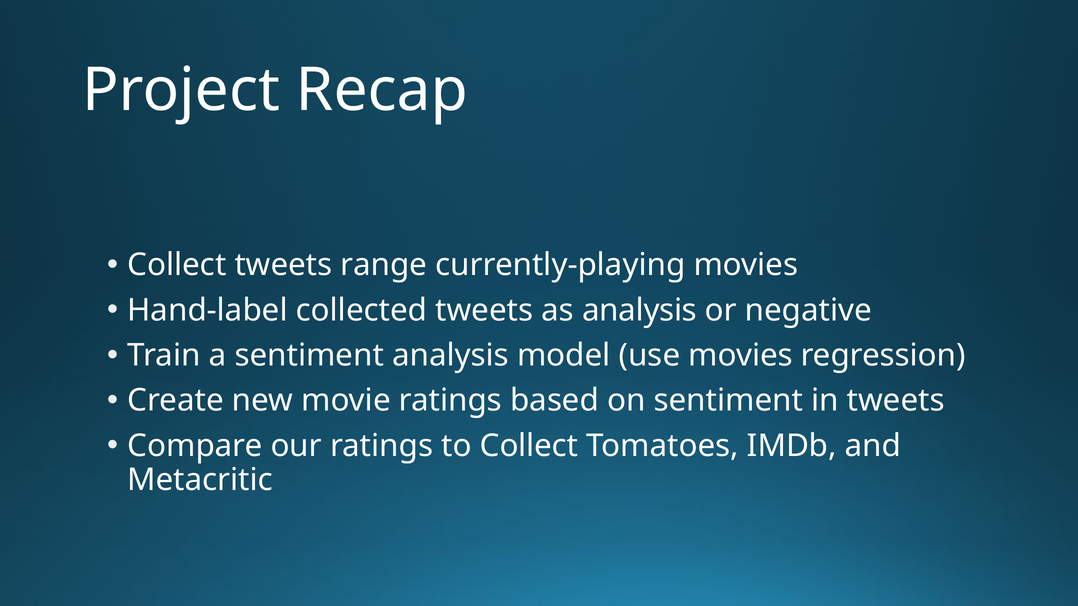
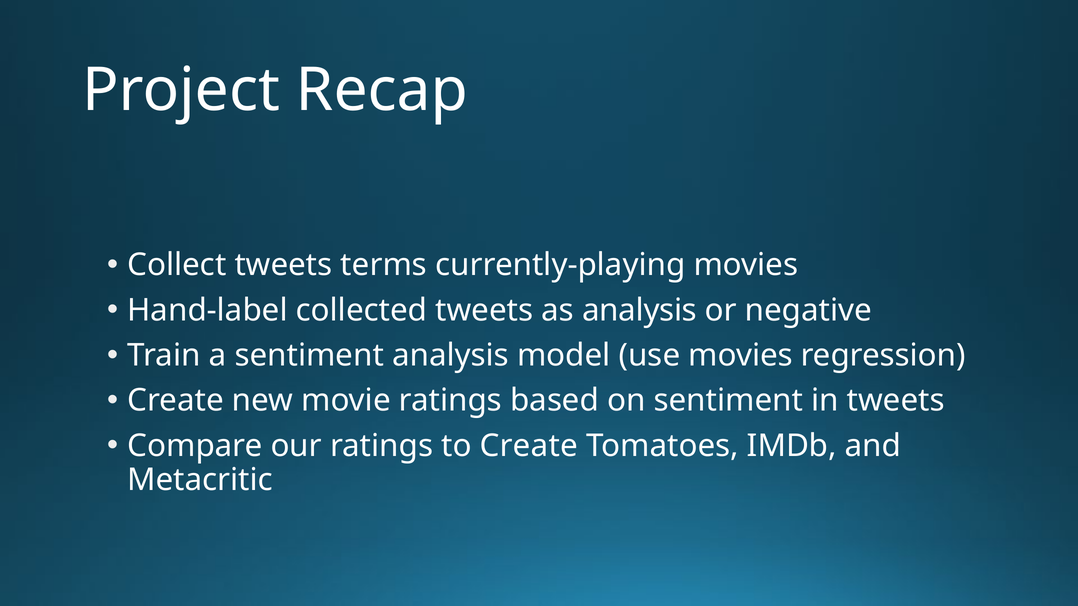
range: range -> terms
to Collect: Collect -> Create
